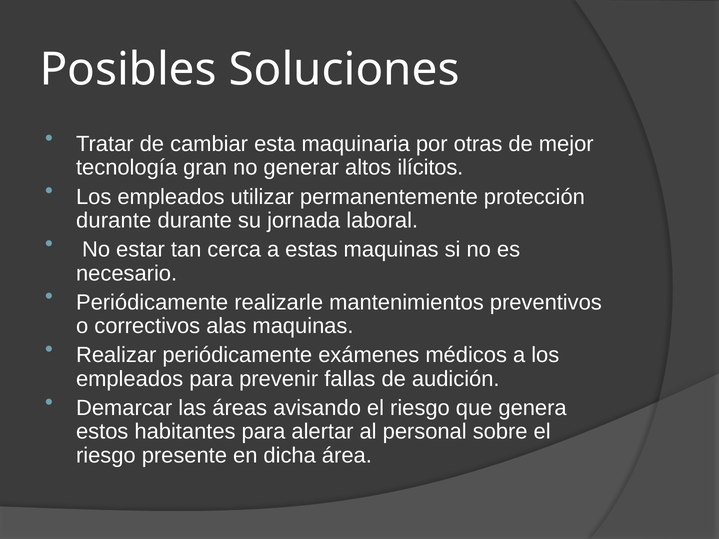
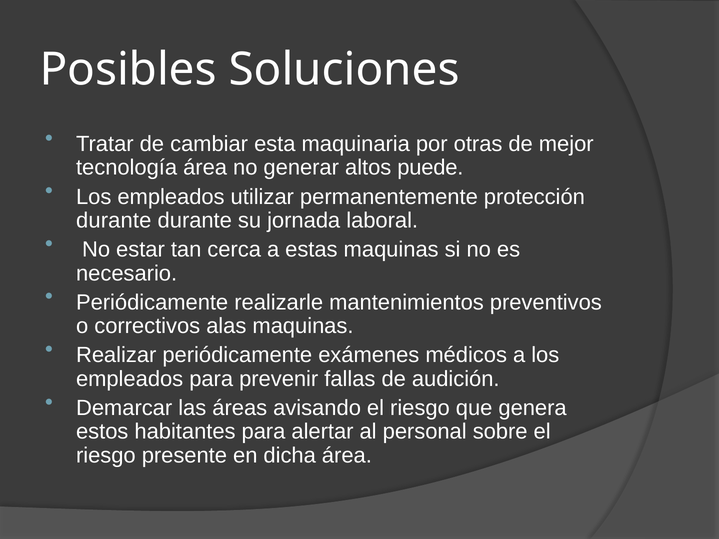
tecnología gran: gran -> área
ilícitos: ilícitos -> puede
